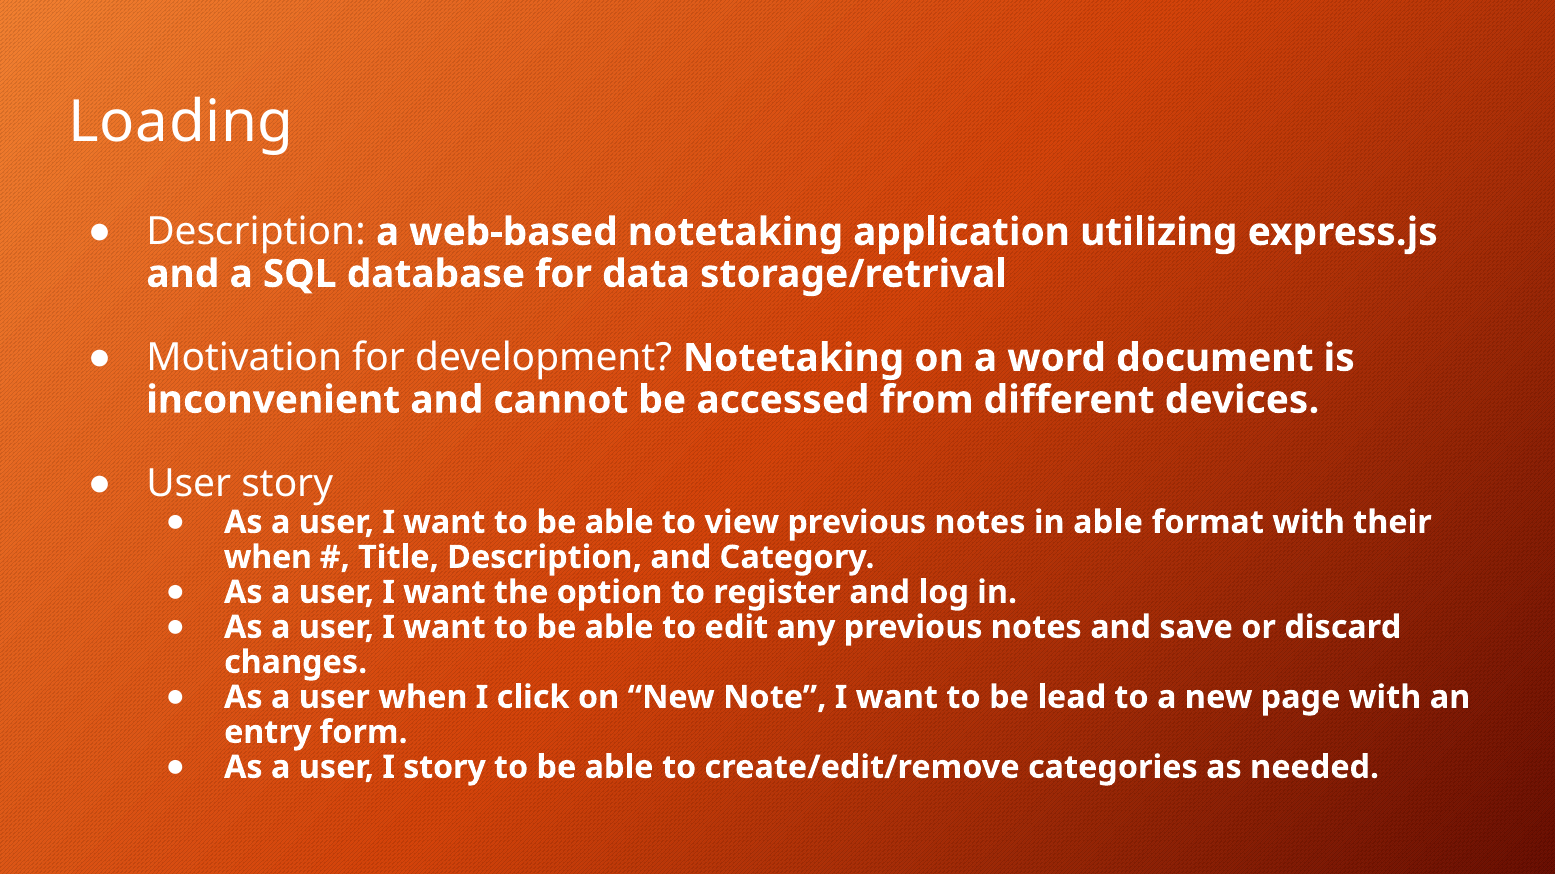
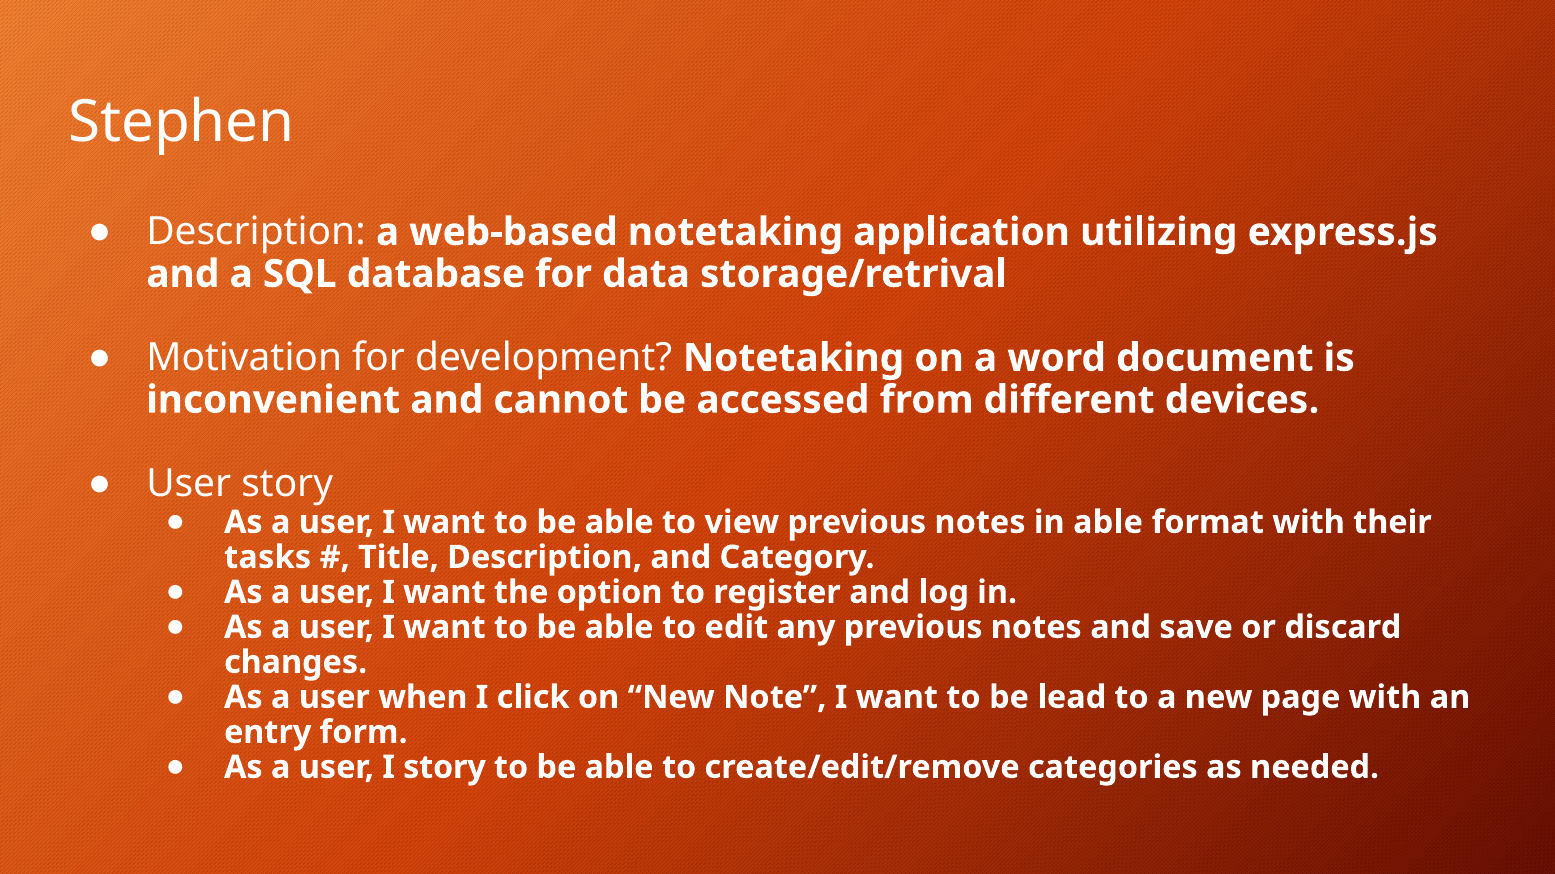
Loading: Loading -> Stephen
when at (268, 558): when -> tasks
